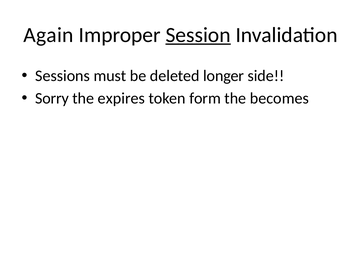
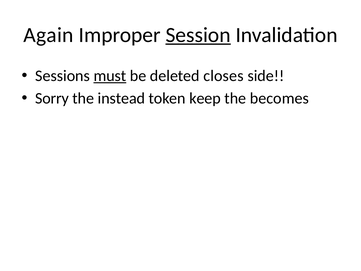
must underline: none -> present
longer: longer -> closes
expires: expires -> instead
form: form -> keep
